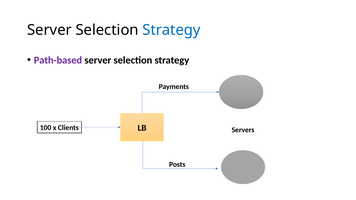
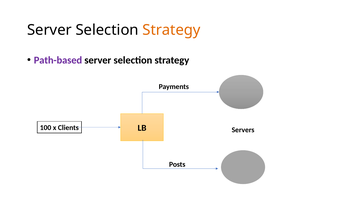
Strategy at (171, 30) colour: blue -> orange
